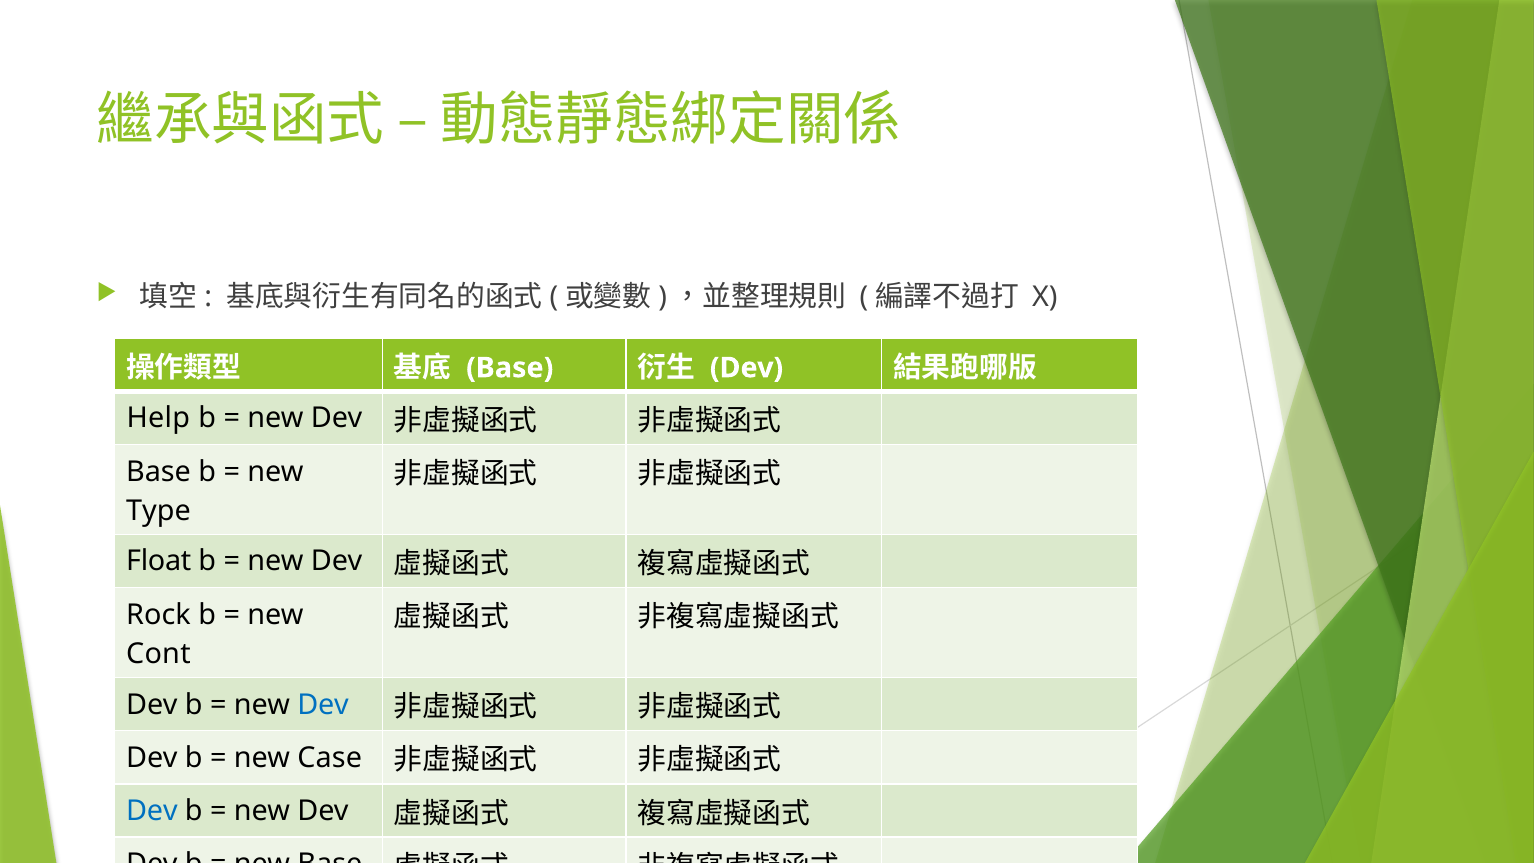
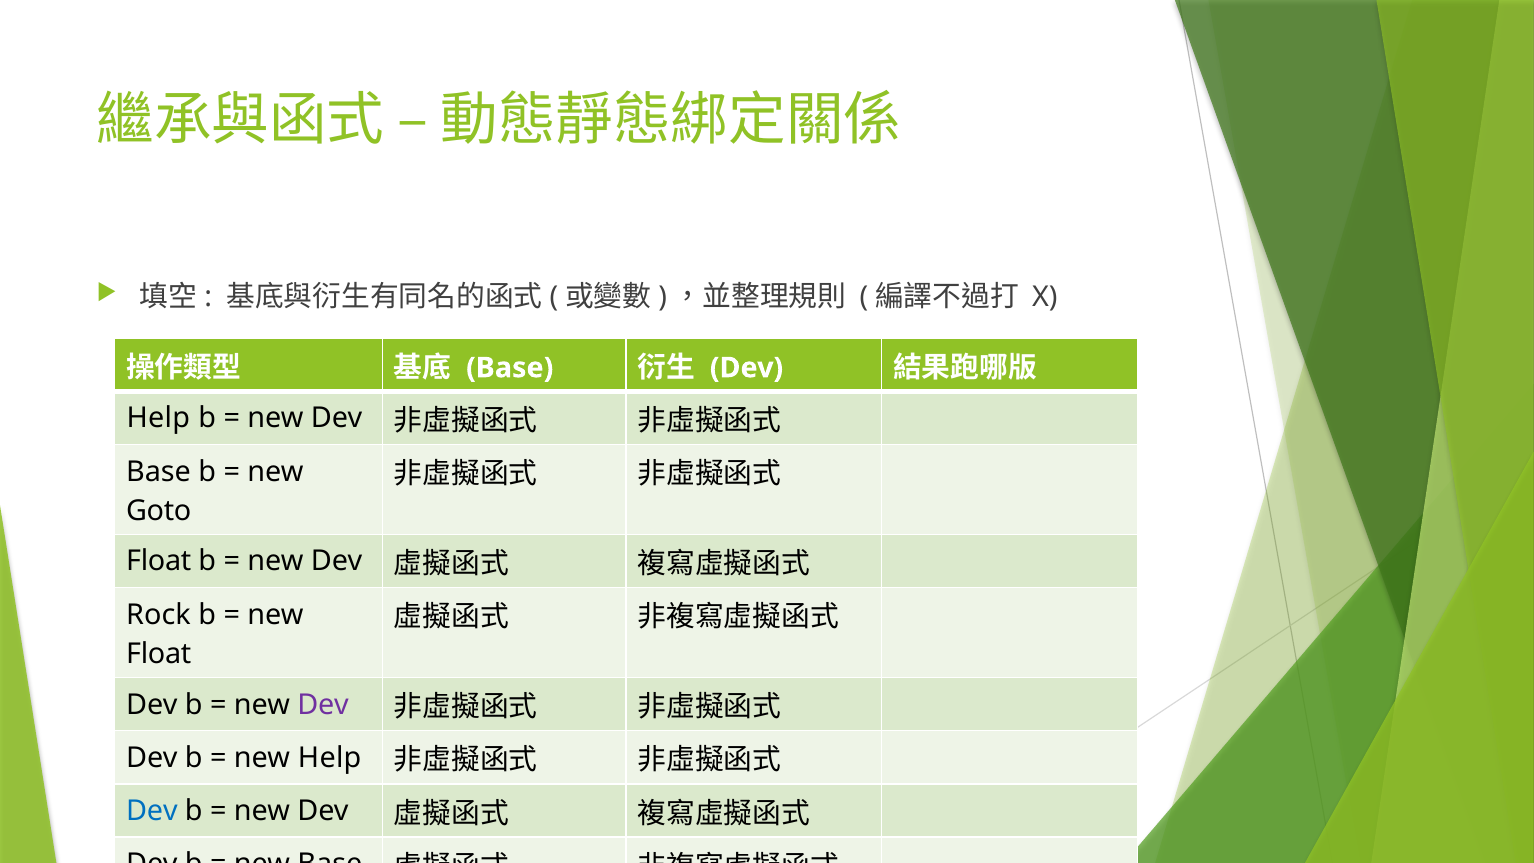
Type: Type -> Goto
Cont at (158, 654): Cont -> Float
Dev at (323, 704) colour: blue -> purple
new Case: Case -> Help
